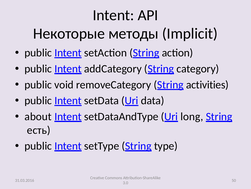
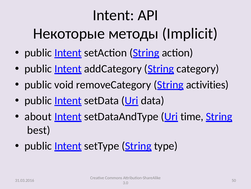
long: long -> time
есть: есть -> best
